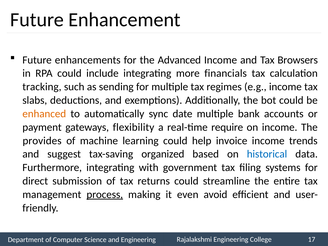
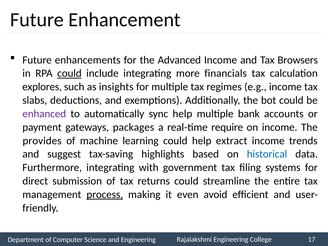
could at (69, 73) underline: none -> present
tracking: tracking -> explores
sending: sending -> insights
enhanced colour: orange -> purple
sync date: date -> help
flexibility: flexibility -> packages
invoice: invoice -> extract
organized: organized -> highlights
